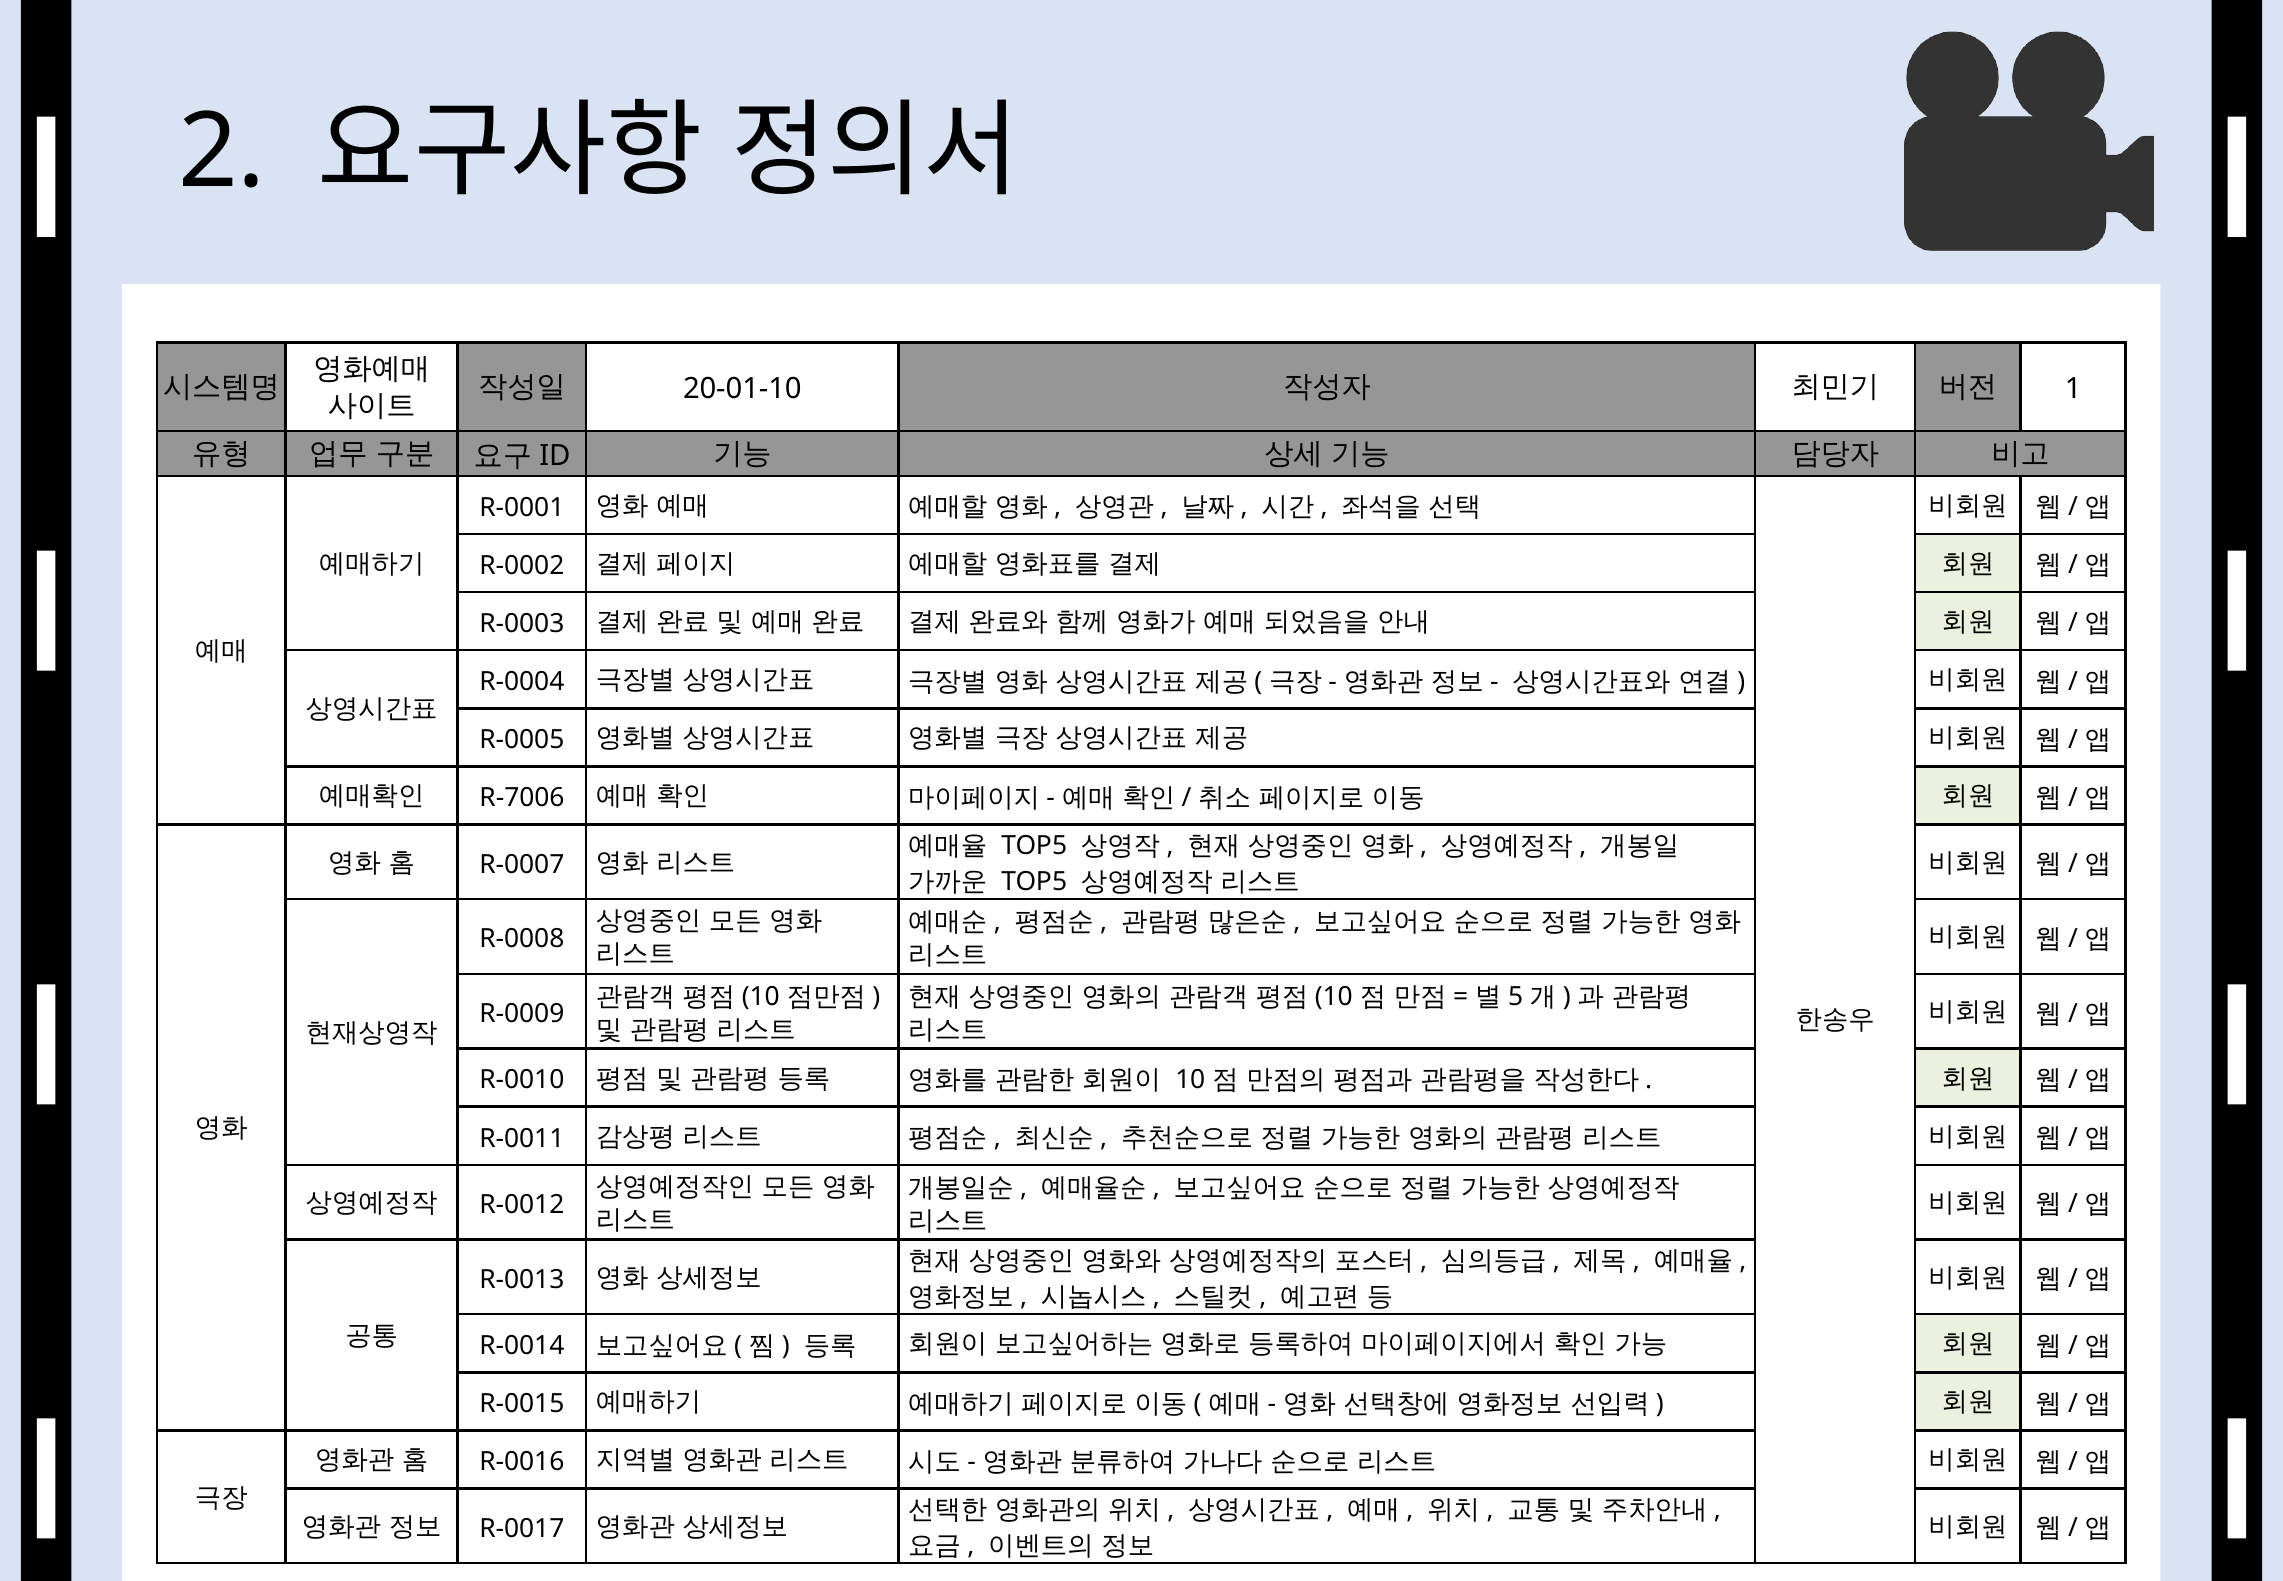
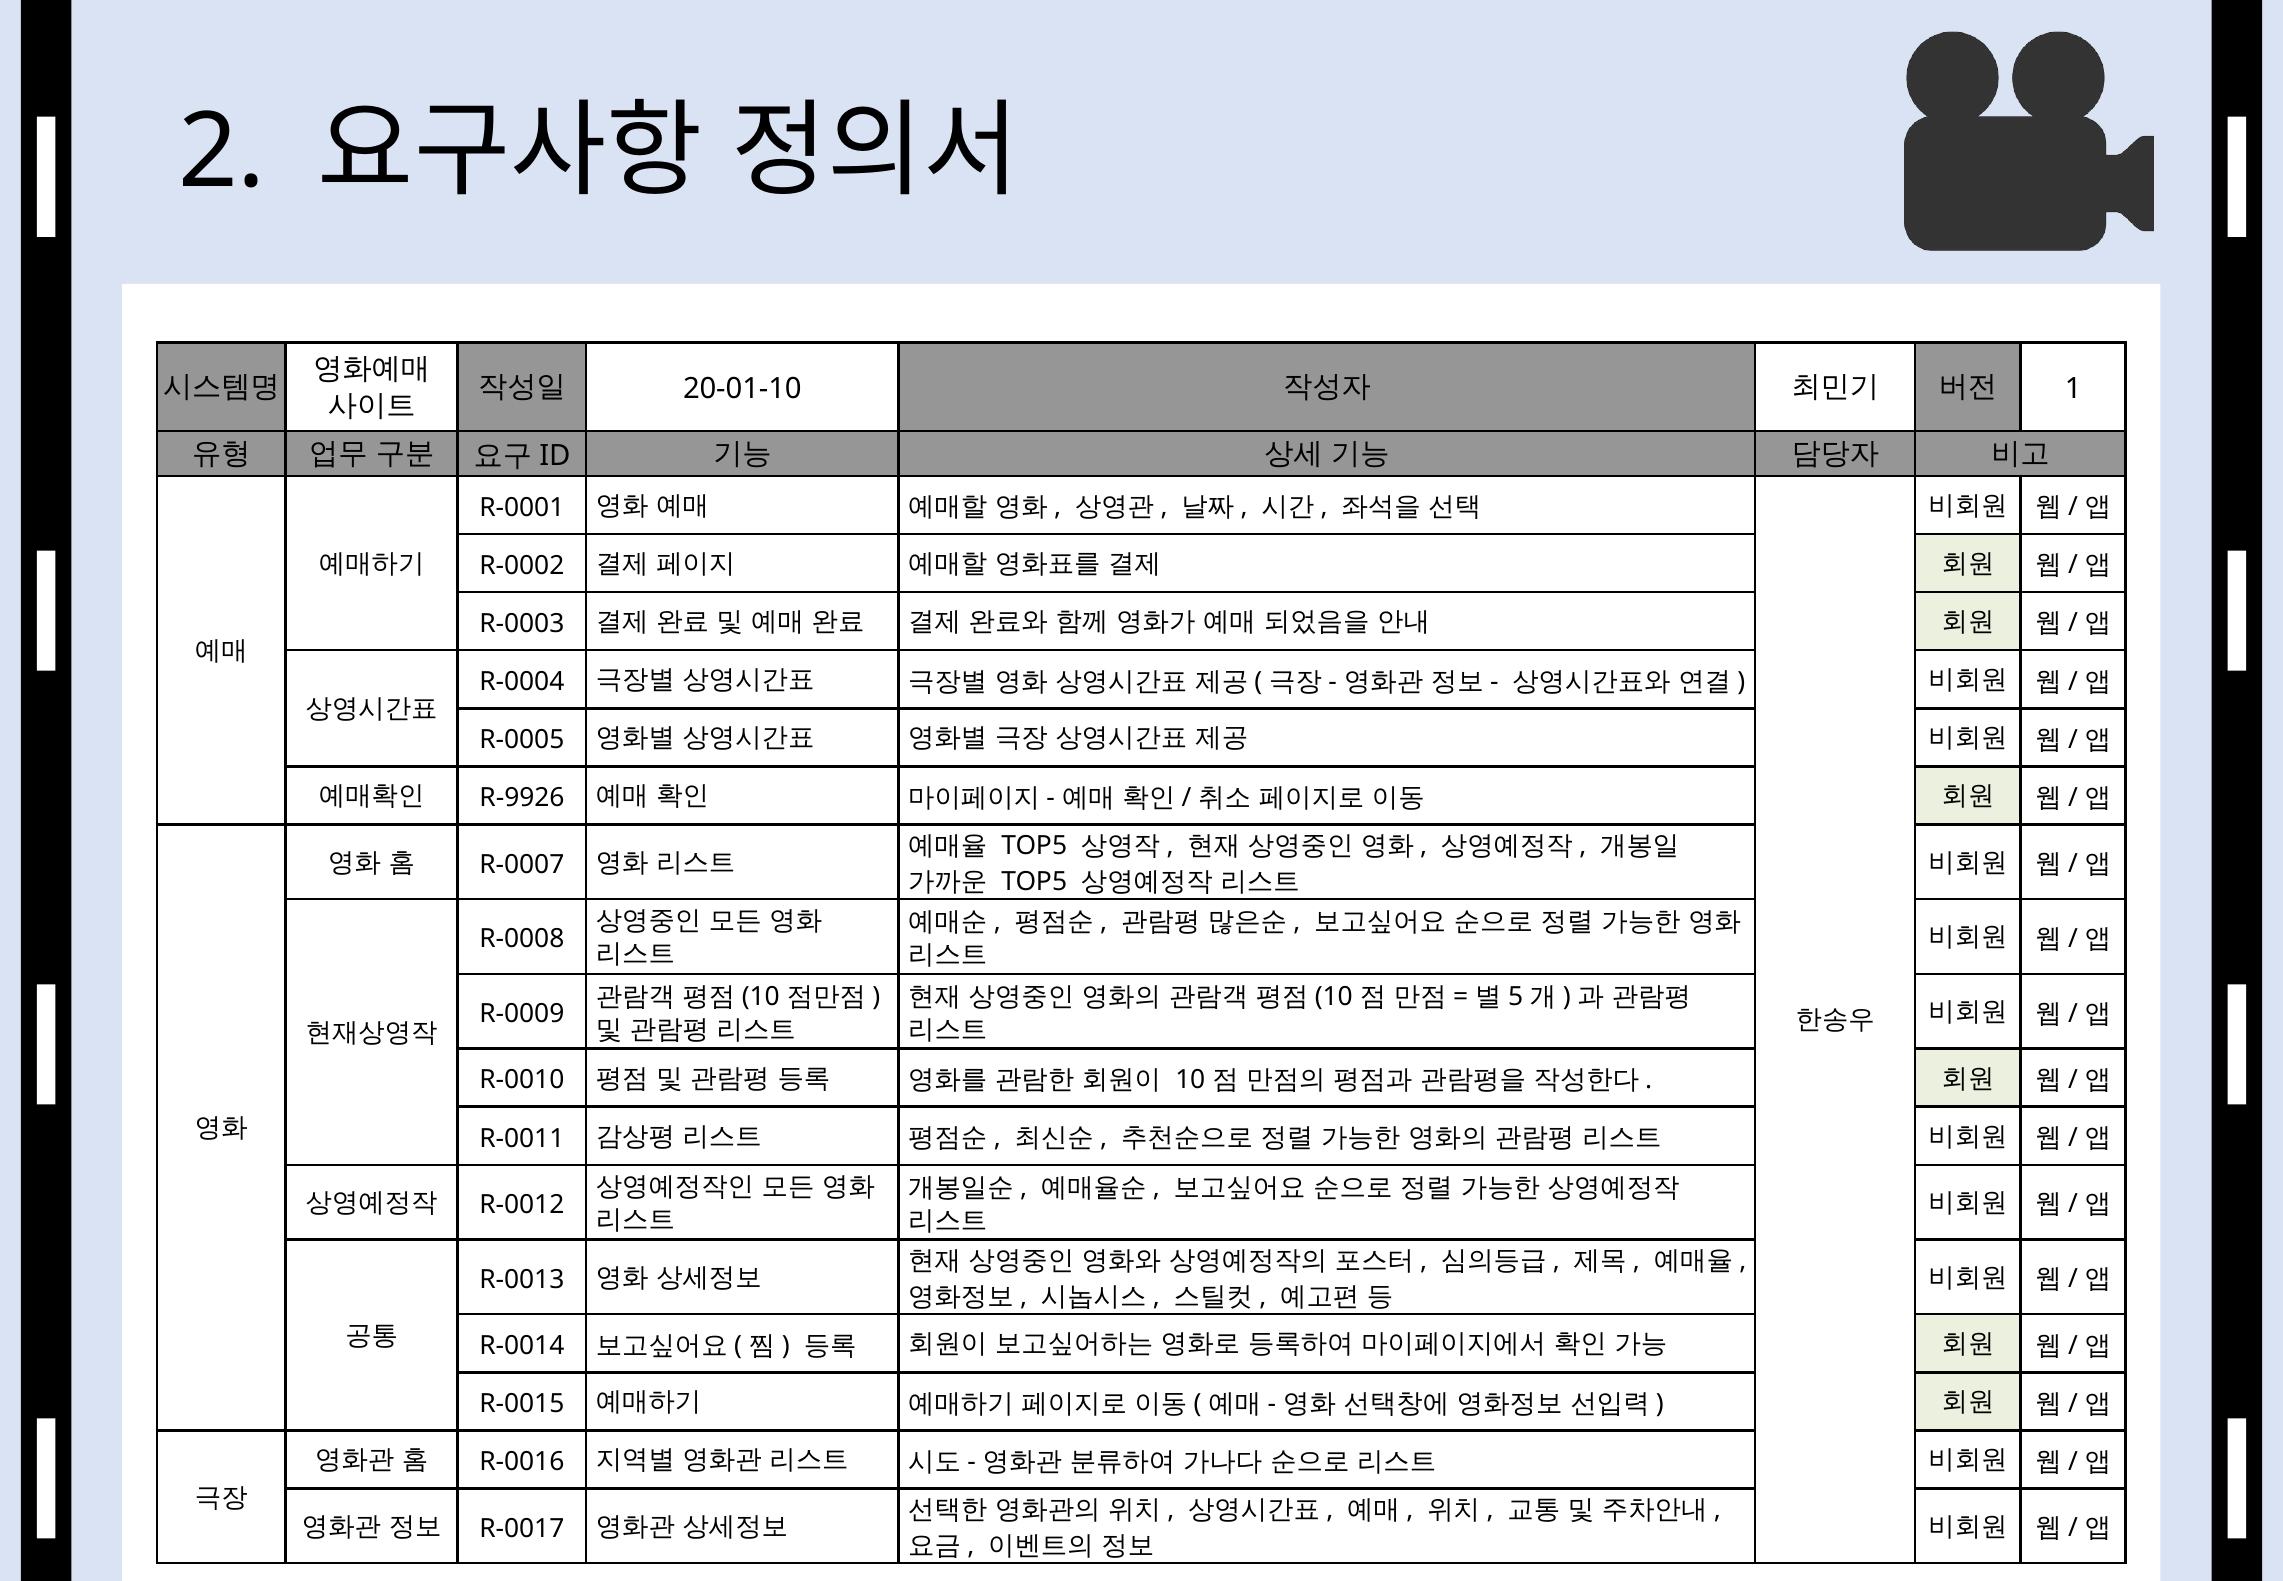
R-7006: R-7006 -> R-9926
